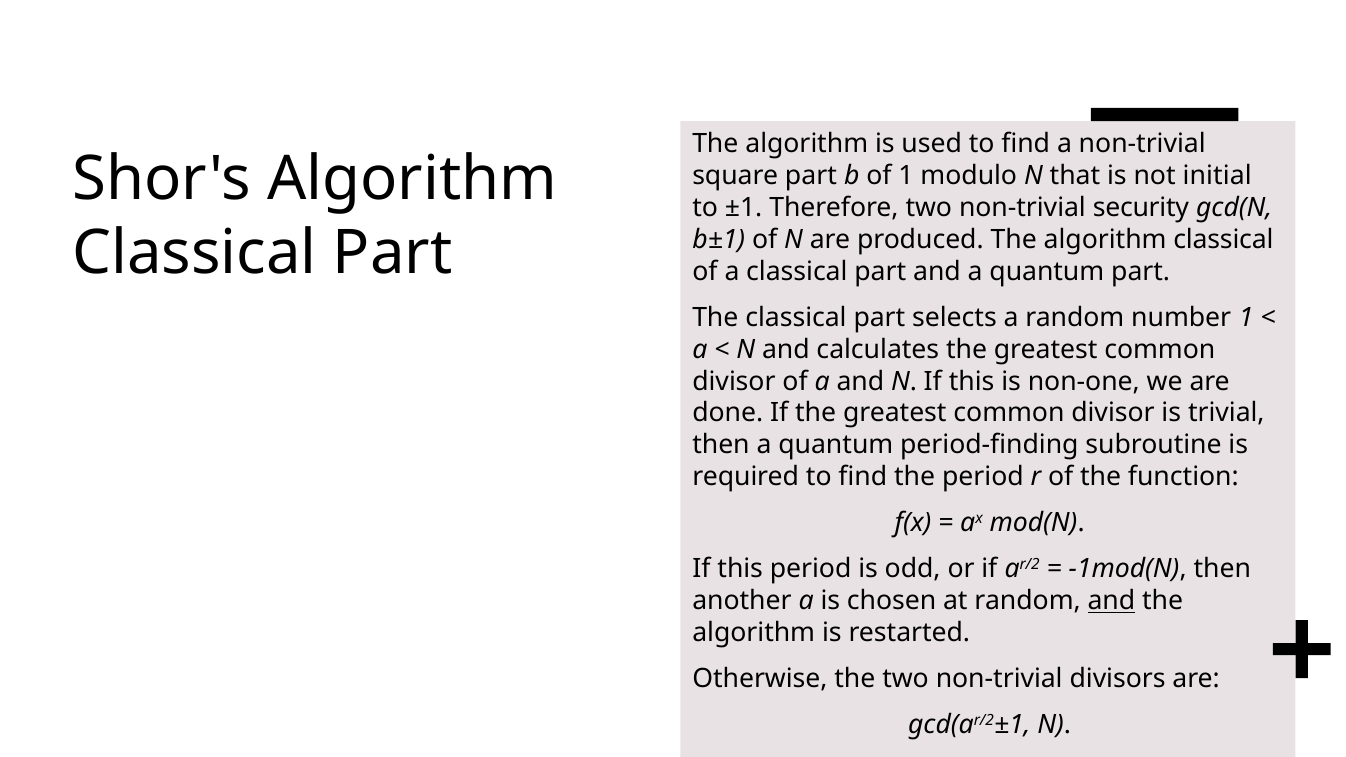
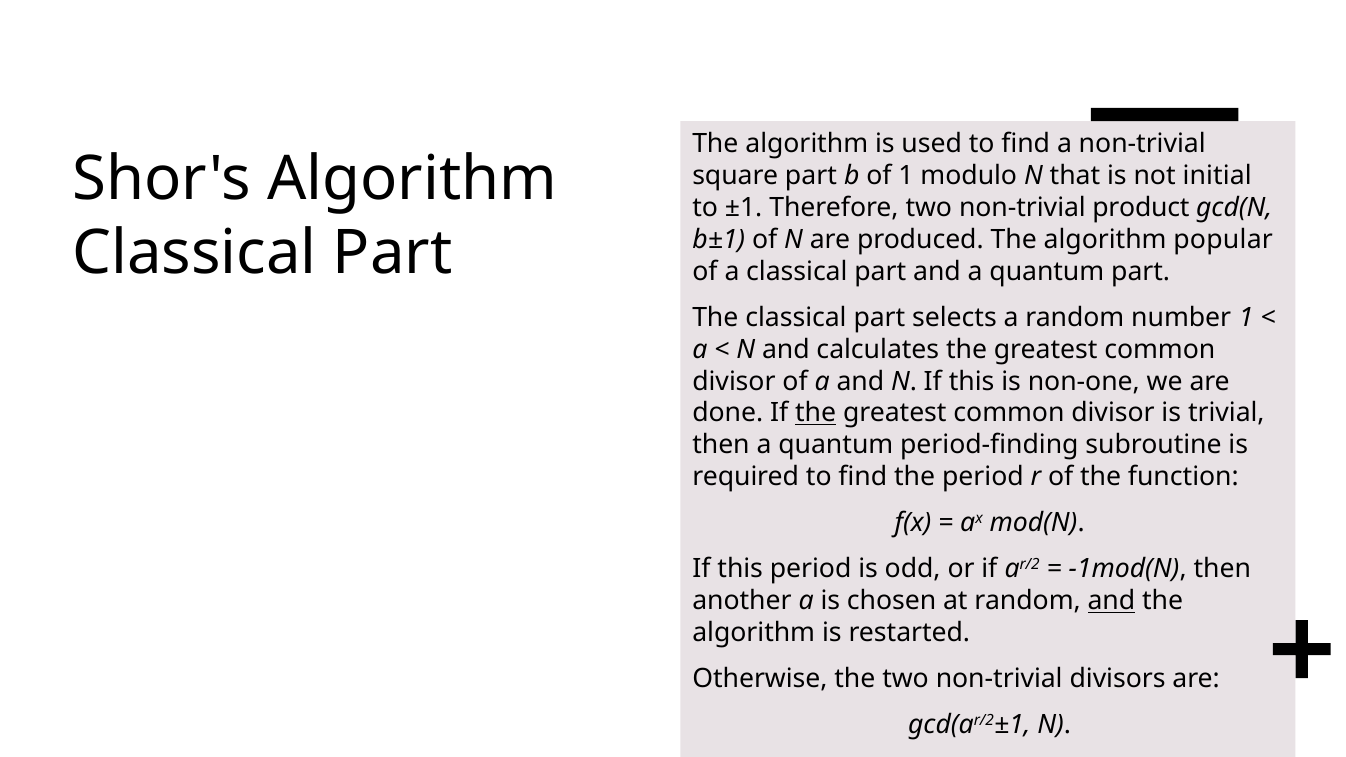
security: security -> product
The algorithm classical: classical -> popular
the at (816, 413) underline: none -> present
